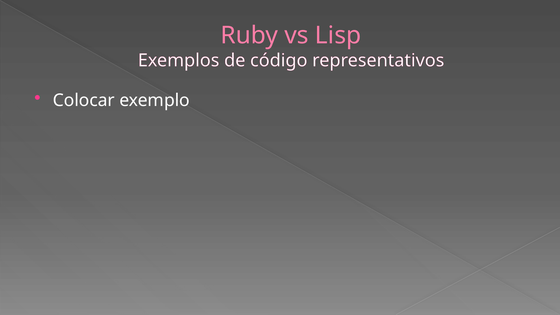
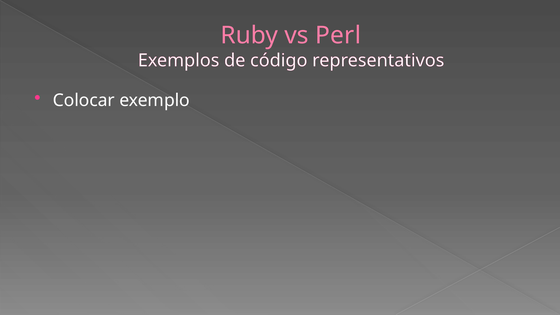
Lisp: Lisp -> Perl
